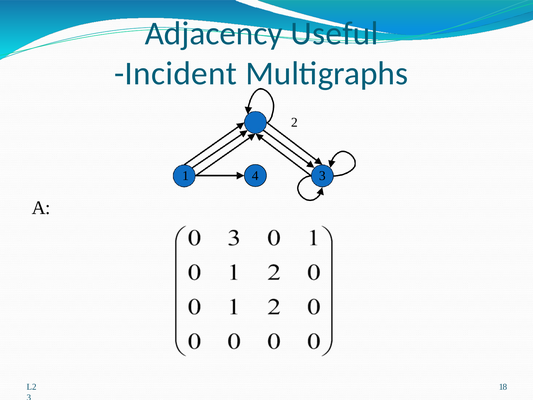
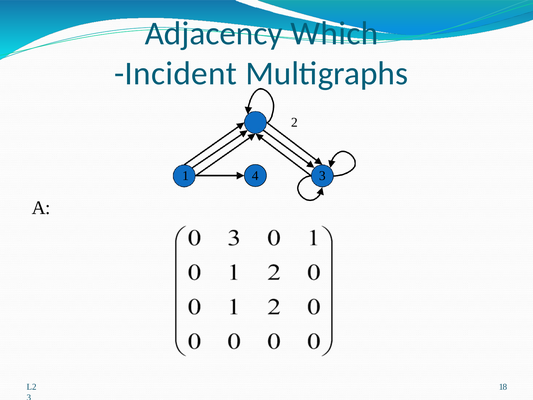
Useful: Useful -> Which
